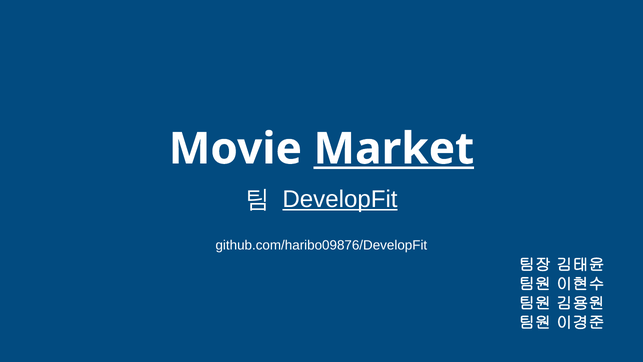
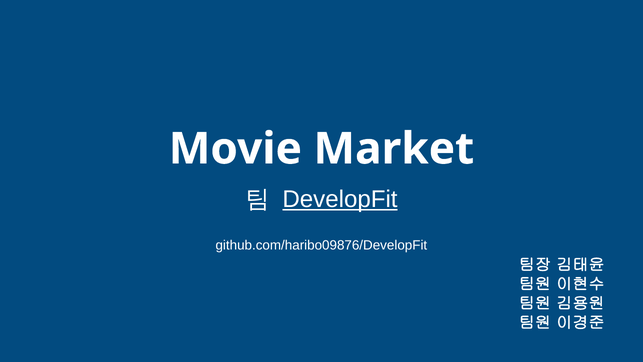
Market underline: present -> none
